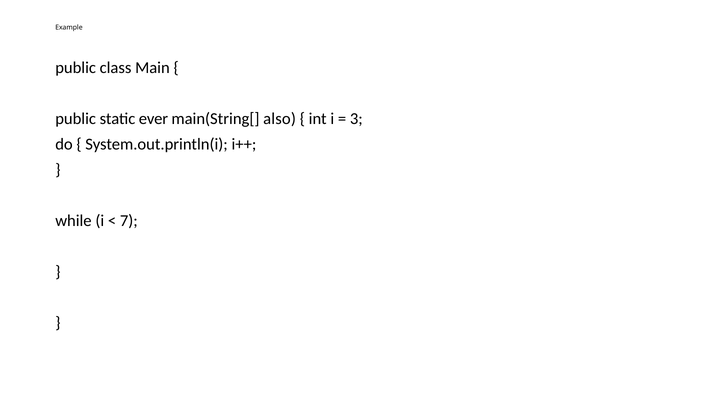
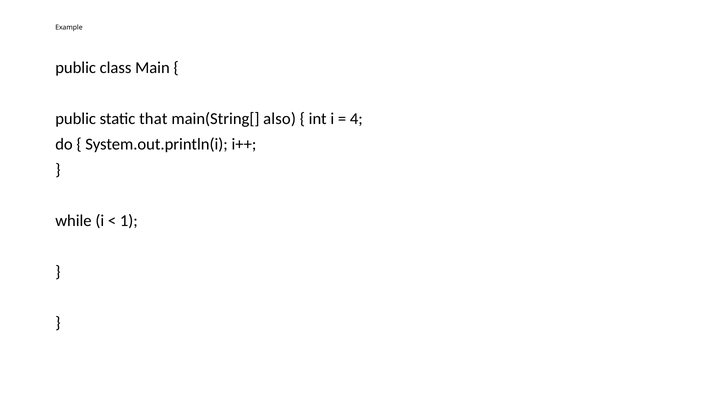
ever: ever -> that
3: 3 -> 4
7: 7 -> 1
